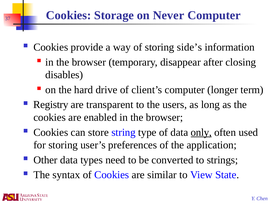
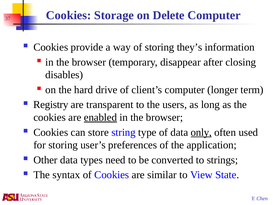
Never: Never -> Delete
side’s: side’s -> they’s
enabled underline: none -> present
